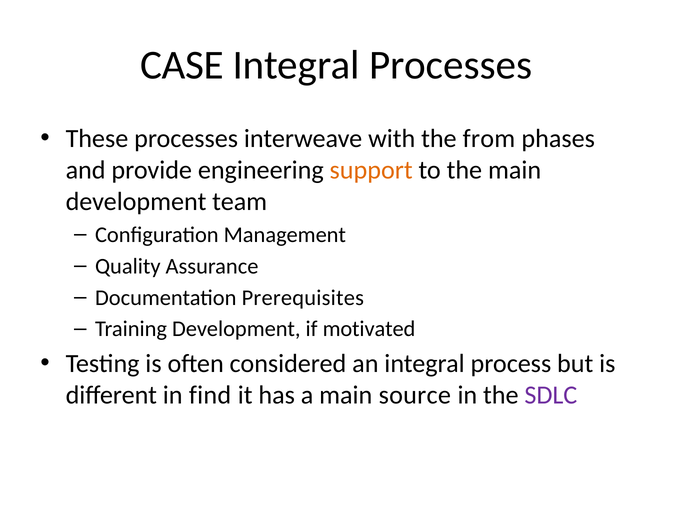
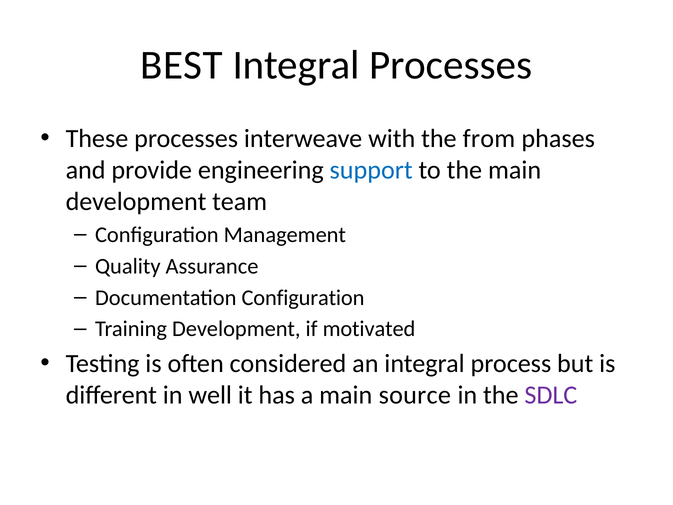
CASE: CASE -> BEST
support colour: orange -> blue
Documentation Prerequisites: Prerequisites -> Configuration
find: find -> well
